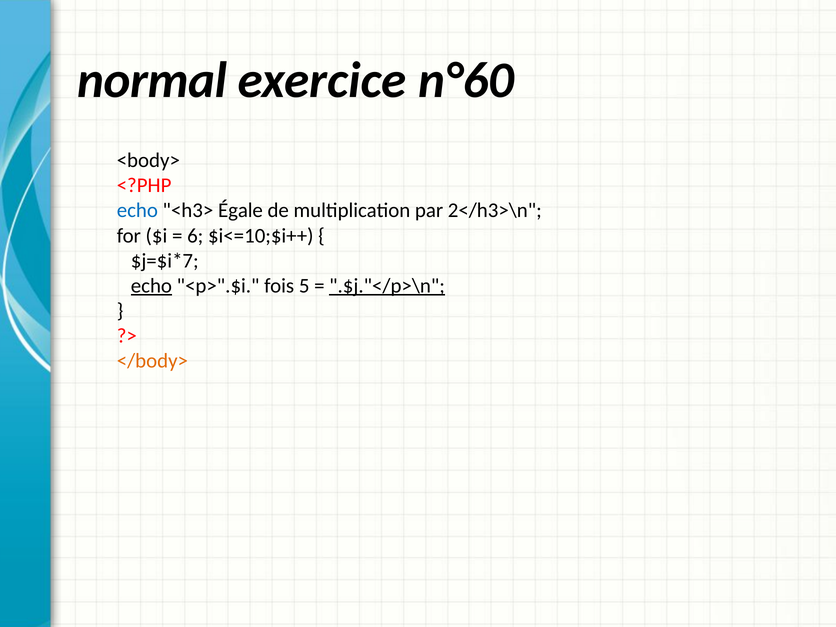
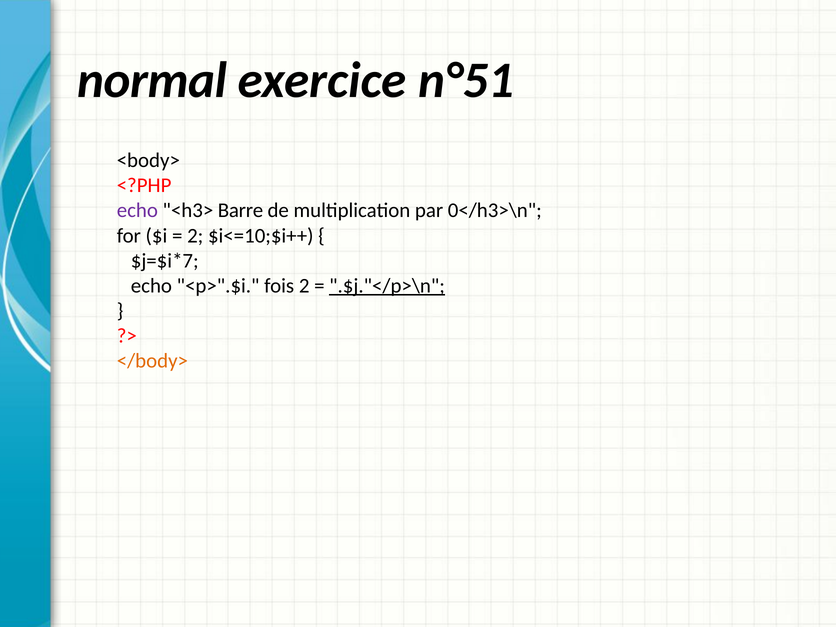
n°60: n°60 -> n°51
echo at (137, 211) colour: blue -> purple
Égale: Égale -> Barre
2</h3>\n: 2</h3>\n -> 0</h3>\n
6 at (195, 236): 6 -> 2
echo at (151, 286) underline: present -> none
fois 5: 5 -> 2
